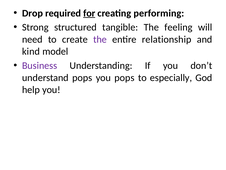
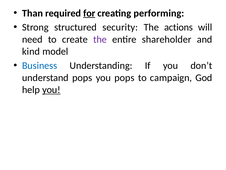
Drop: Drop -> Than
tangible: tangible -> security
feeling: feeling -> actions
relationship: relationship -> shareholder
Business colour: purple -> blue
especially: especially -> campaign
you at (51, 90) underline: none -> present
